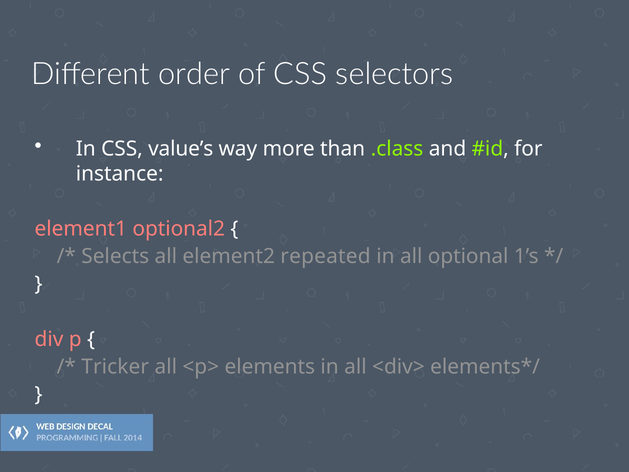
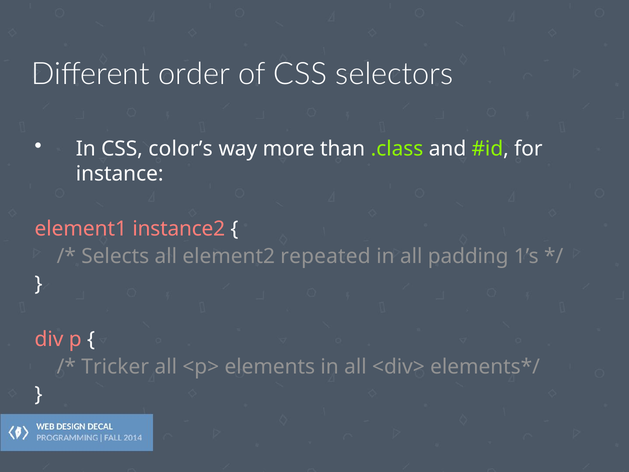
value’s: value’s -> color’s
optional2: optional2 -> instance2
optional: optional -> padding
